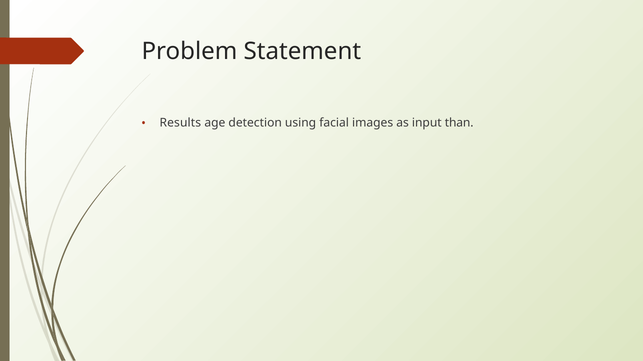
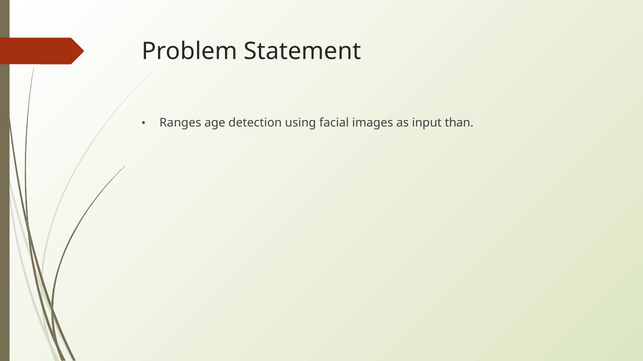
Results: Results -> Ranges
